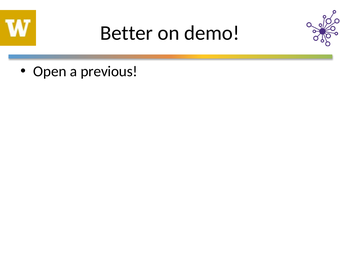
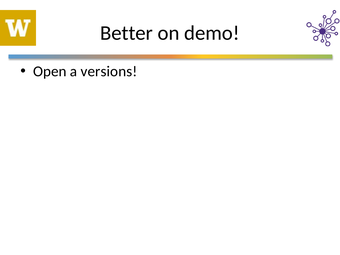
previous: previous -> versions
